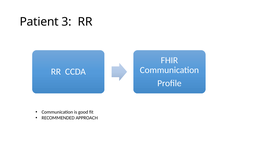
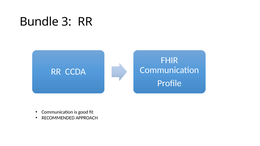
Patient: Patient -> Bundle
